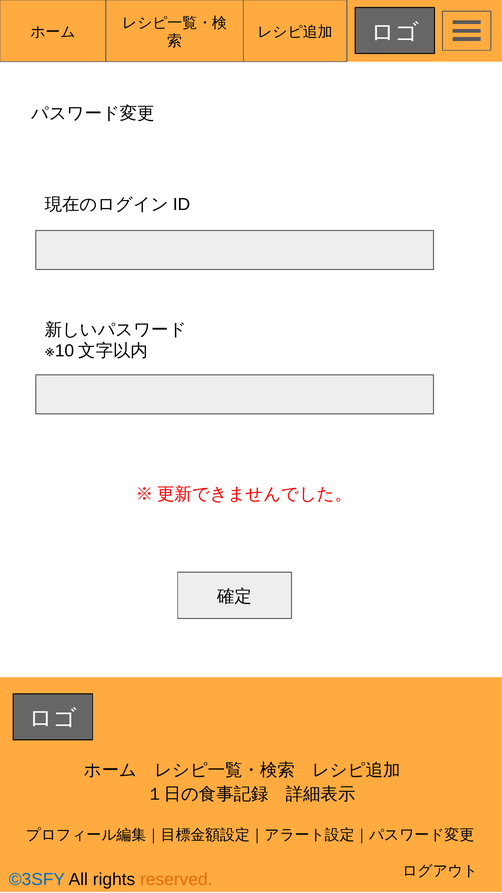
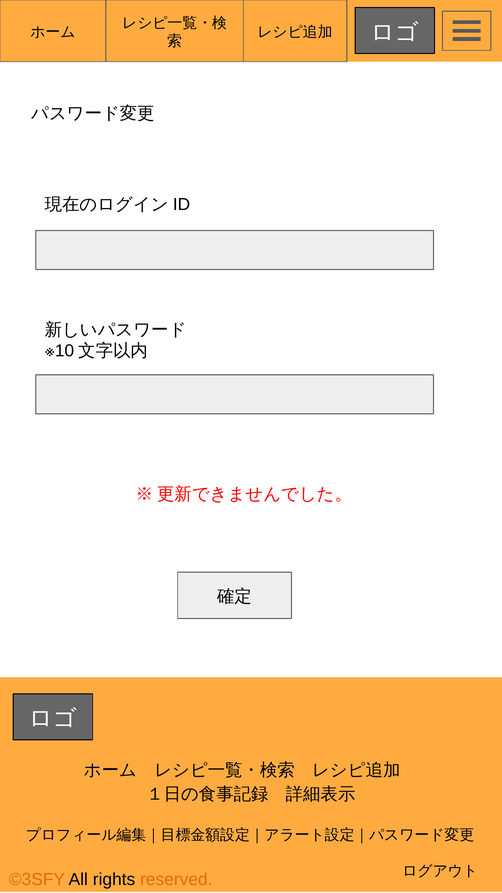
©3SFY colour: blue -> orange
